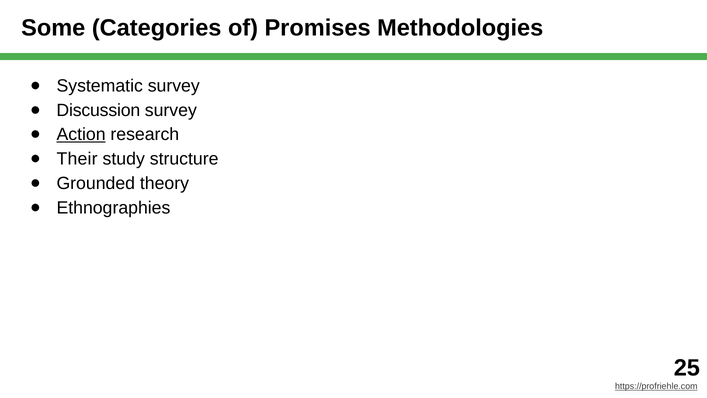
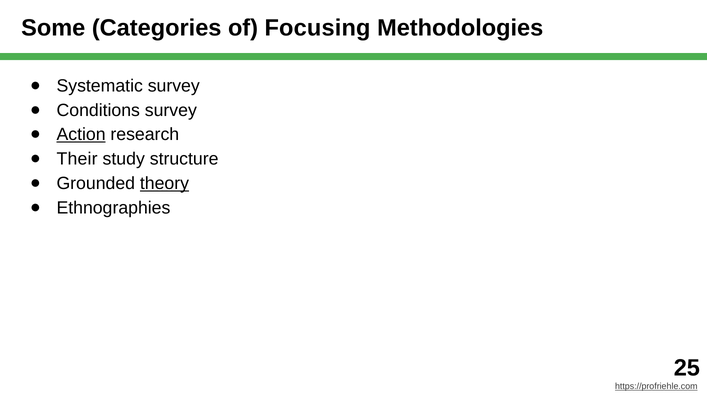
Promises: Promises -> Focusing
Discussion: Discussion -> Conditions
theory underline: none -> present
